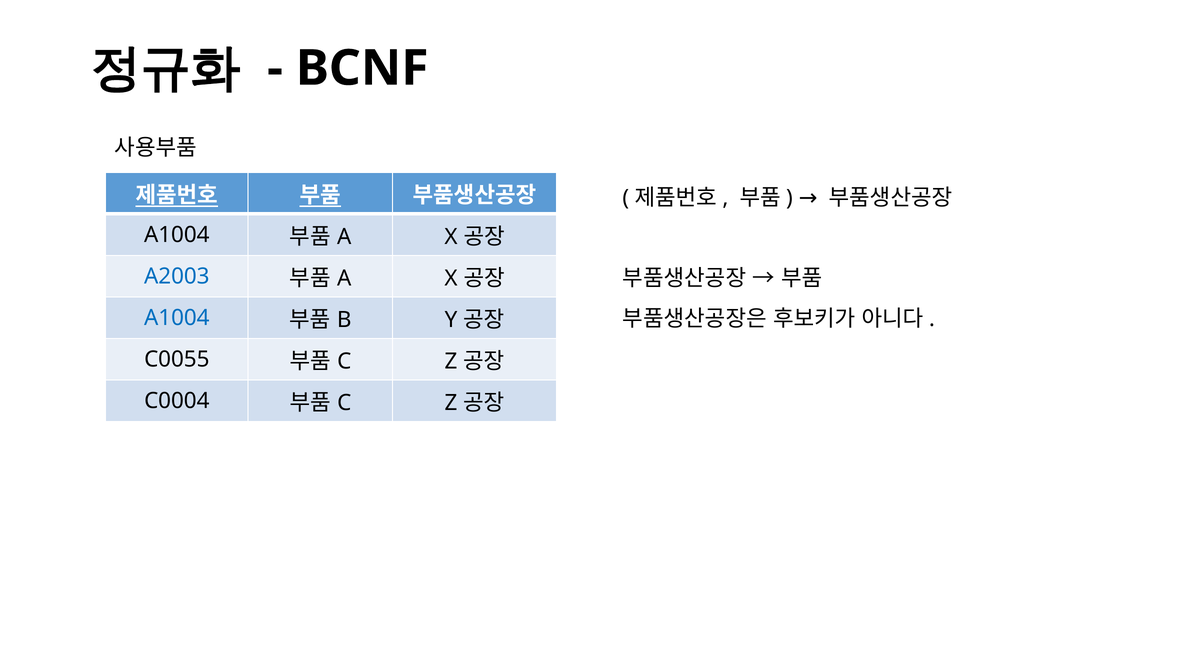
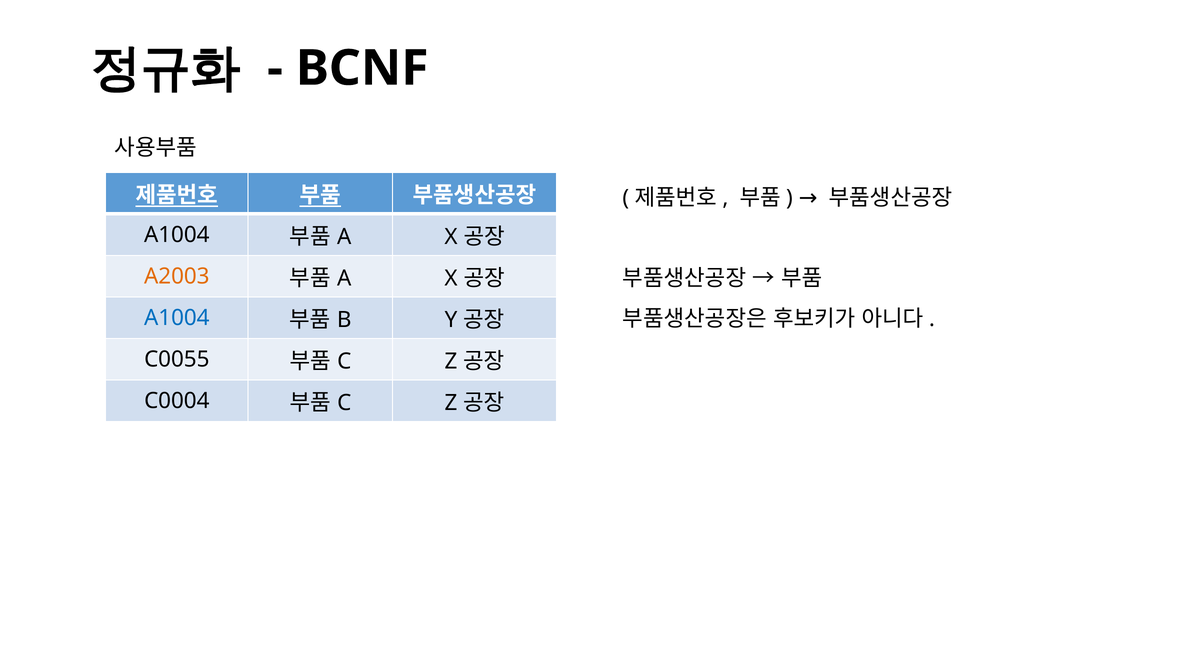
A2003 colour: blue -> orange
